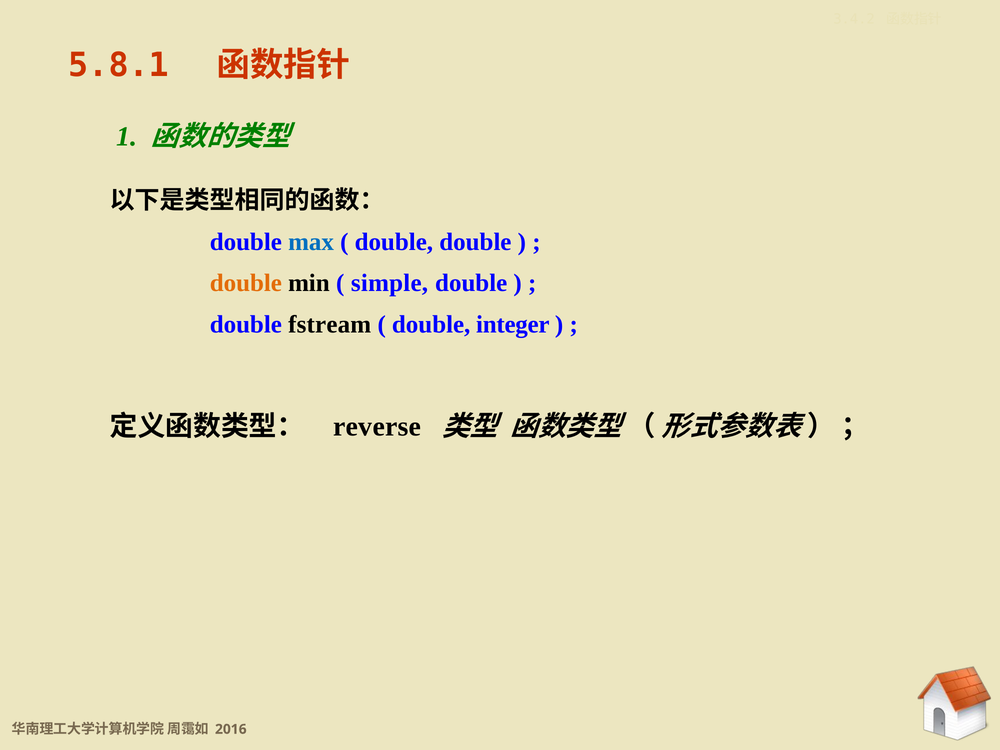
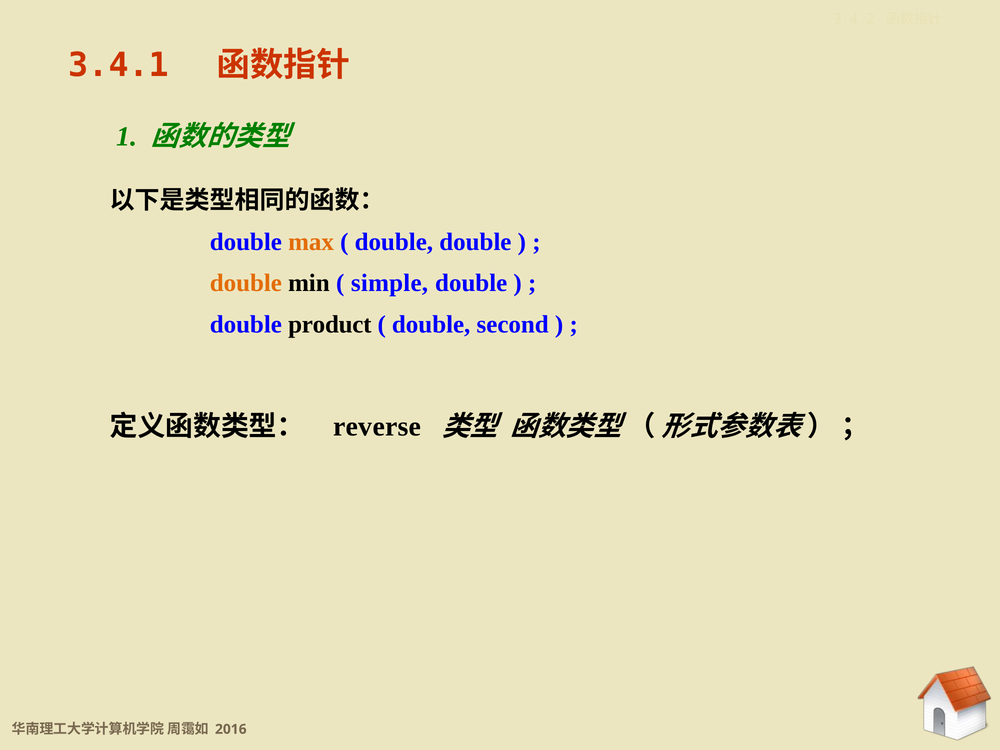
5.8.1: 5.8.1 -> 3.4.1
max colour: blue -> orange
fstream: fstream -> product
integer: integer -> second
